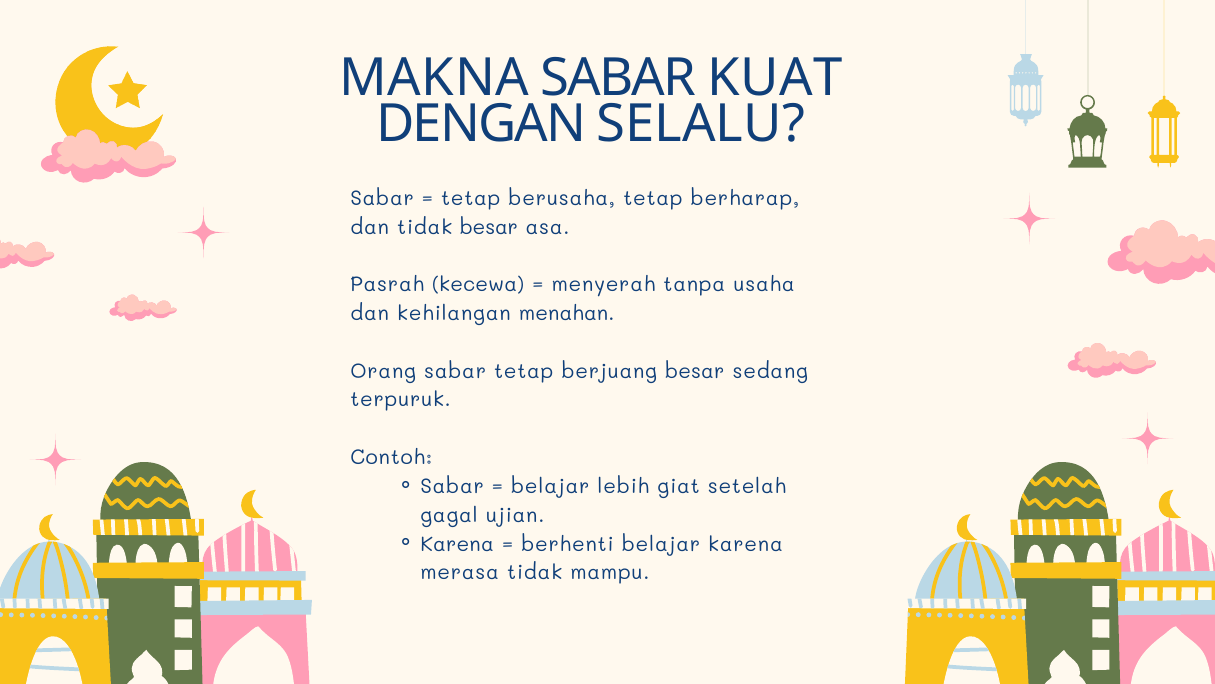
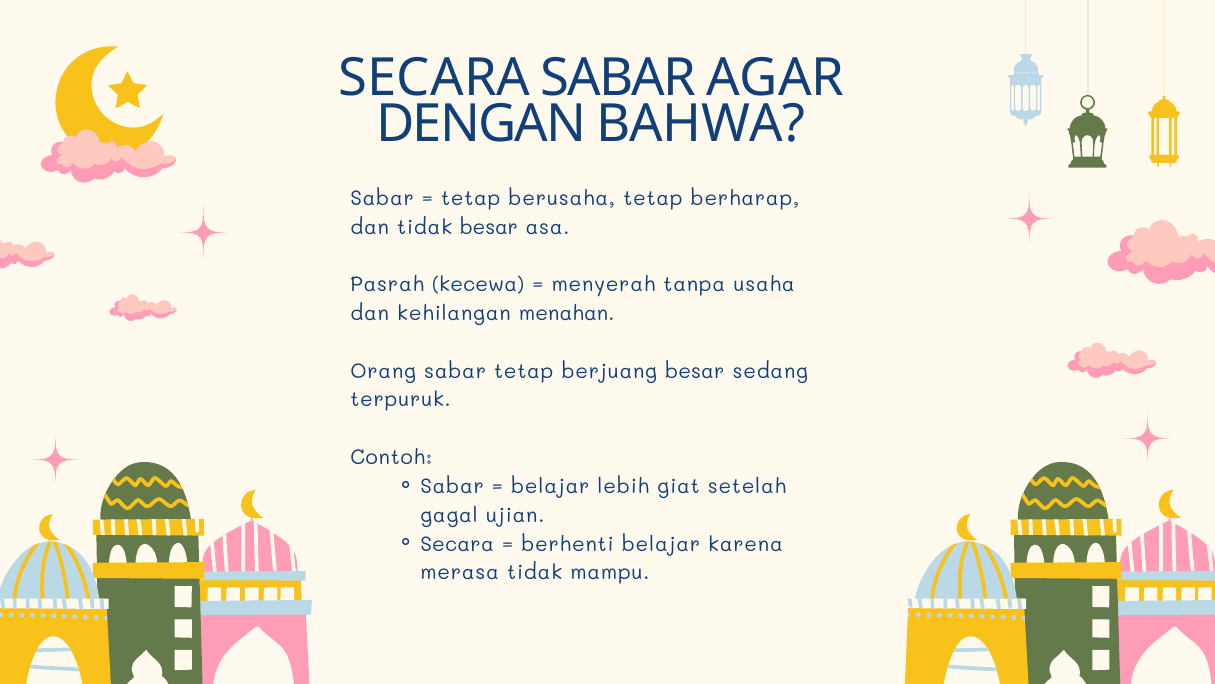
MAKNA at (434, 78): MAKNA -> SECARA
KUAT: KUAT -> AGAR
SELALU: SELALU -> BAHWA
Karena at (457, 544): Karena -> Secara
